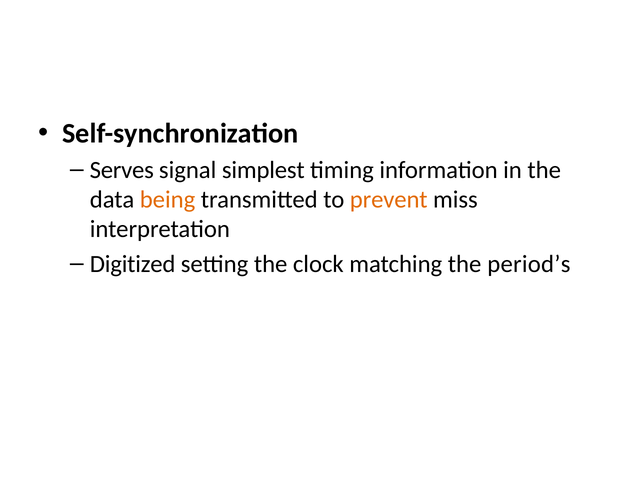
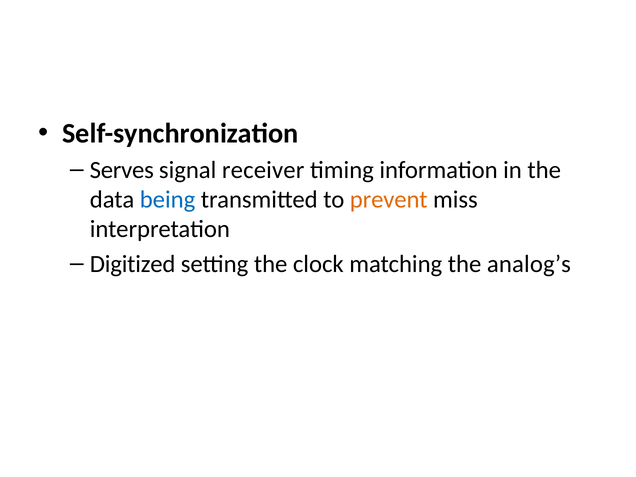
simplest: simplest -> receiver
being colour: orange -> blue
period’s: period’s -> analog’s
